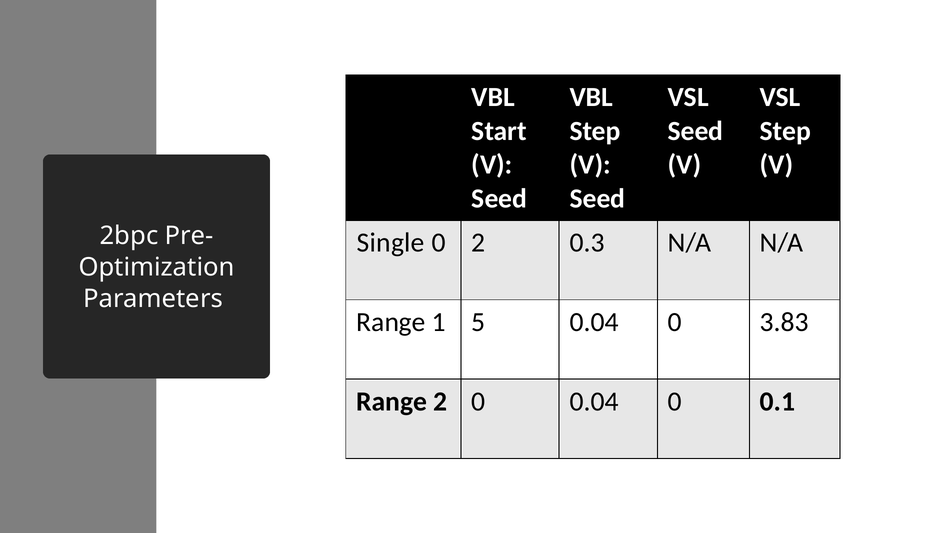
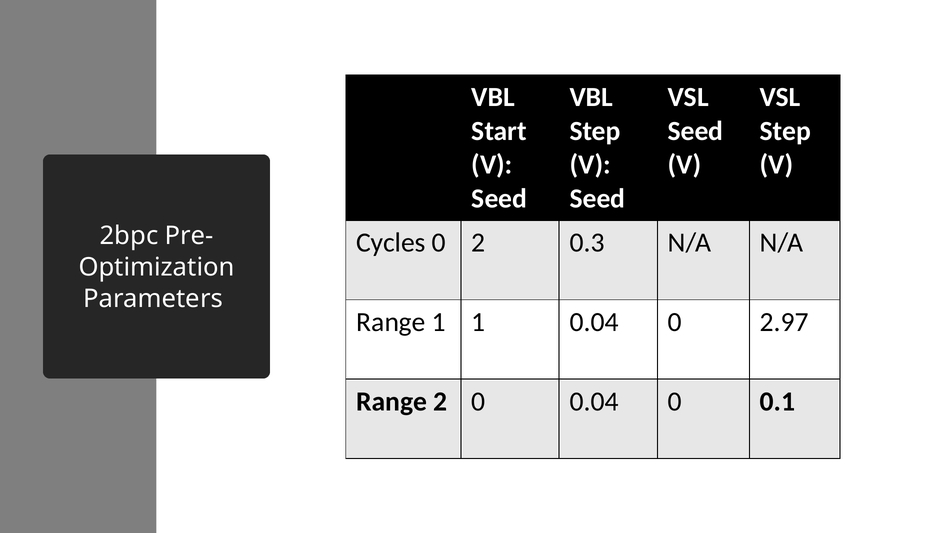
Single: Single -> Cycles
1 5: 5 -> 1
3.83: 3.83 -> 2.97
